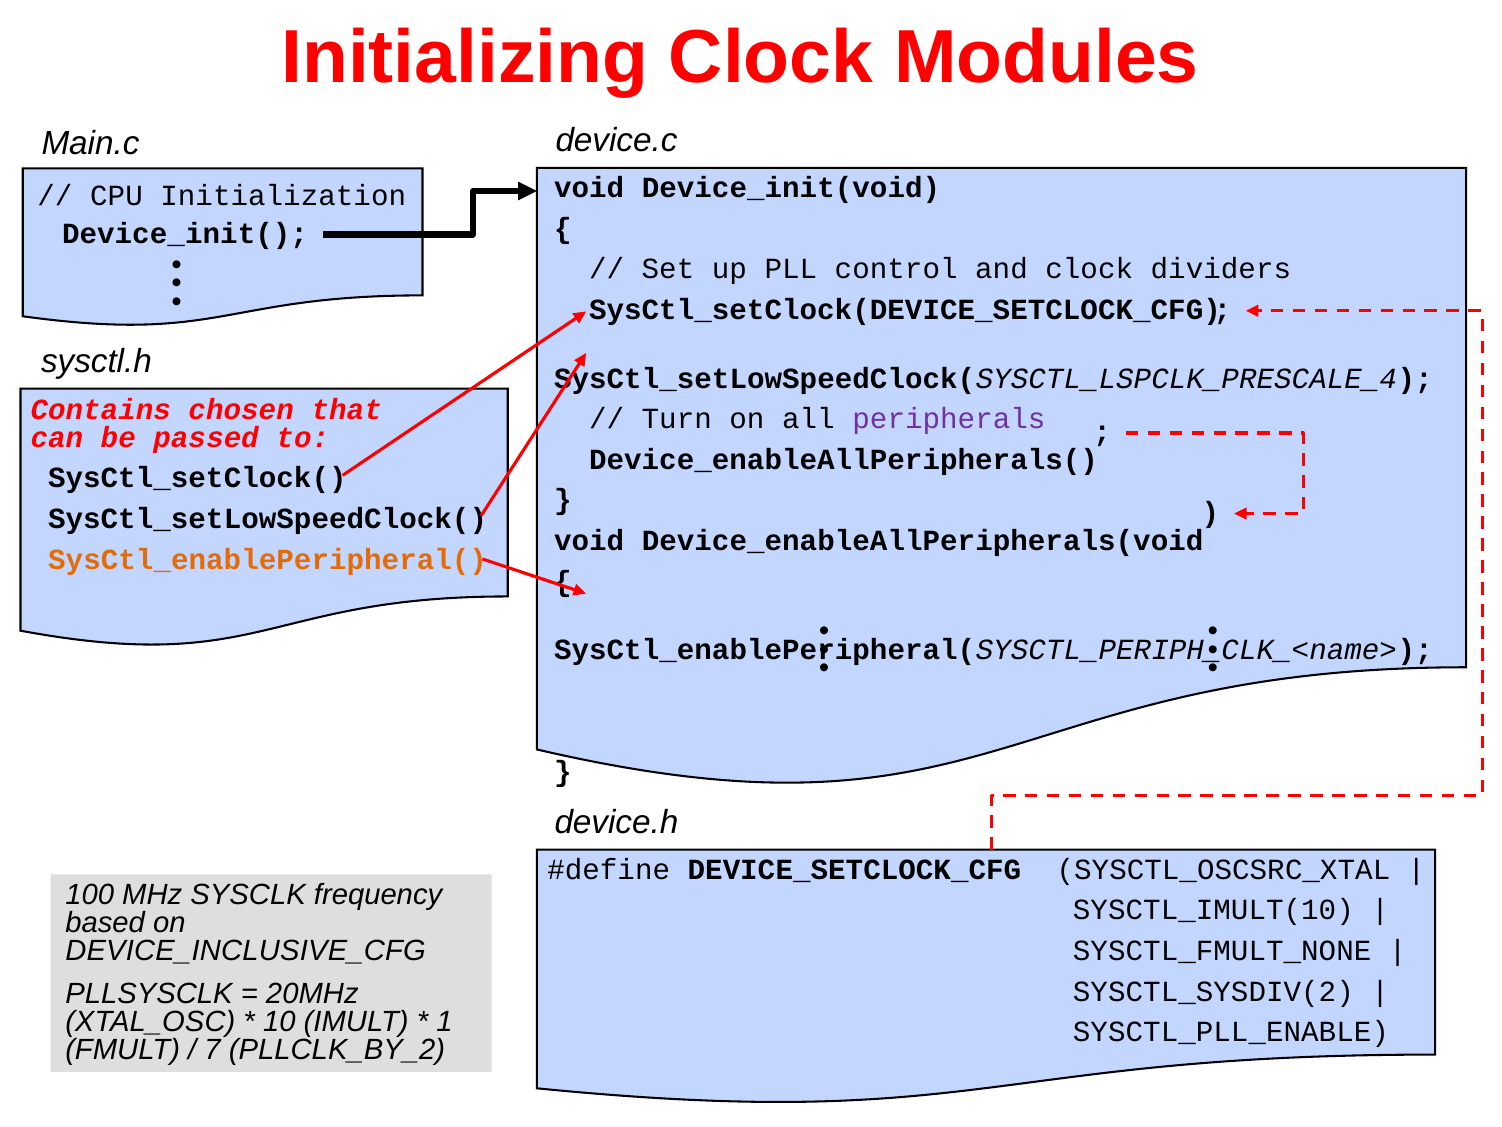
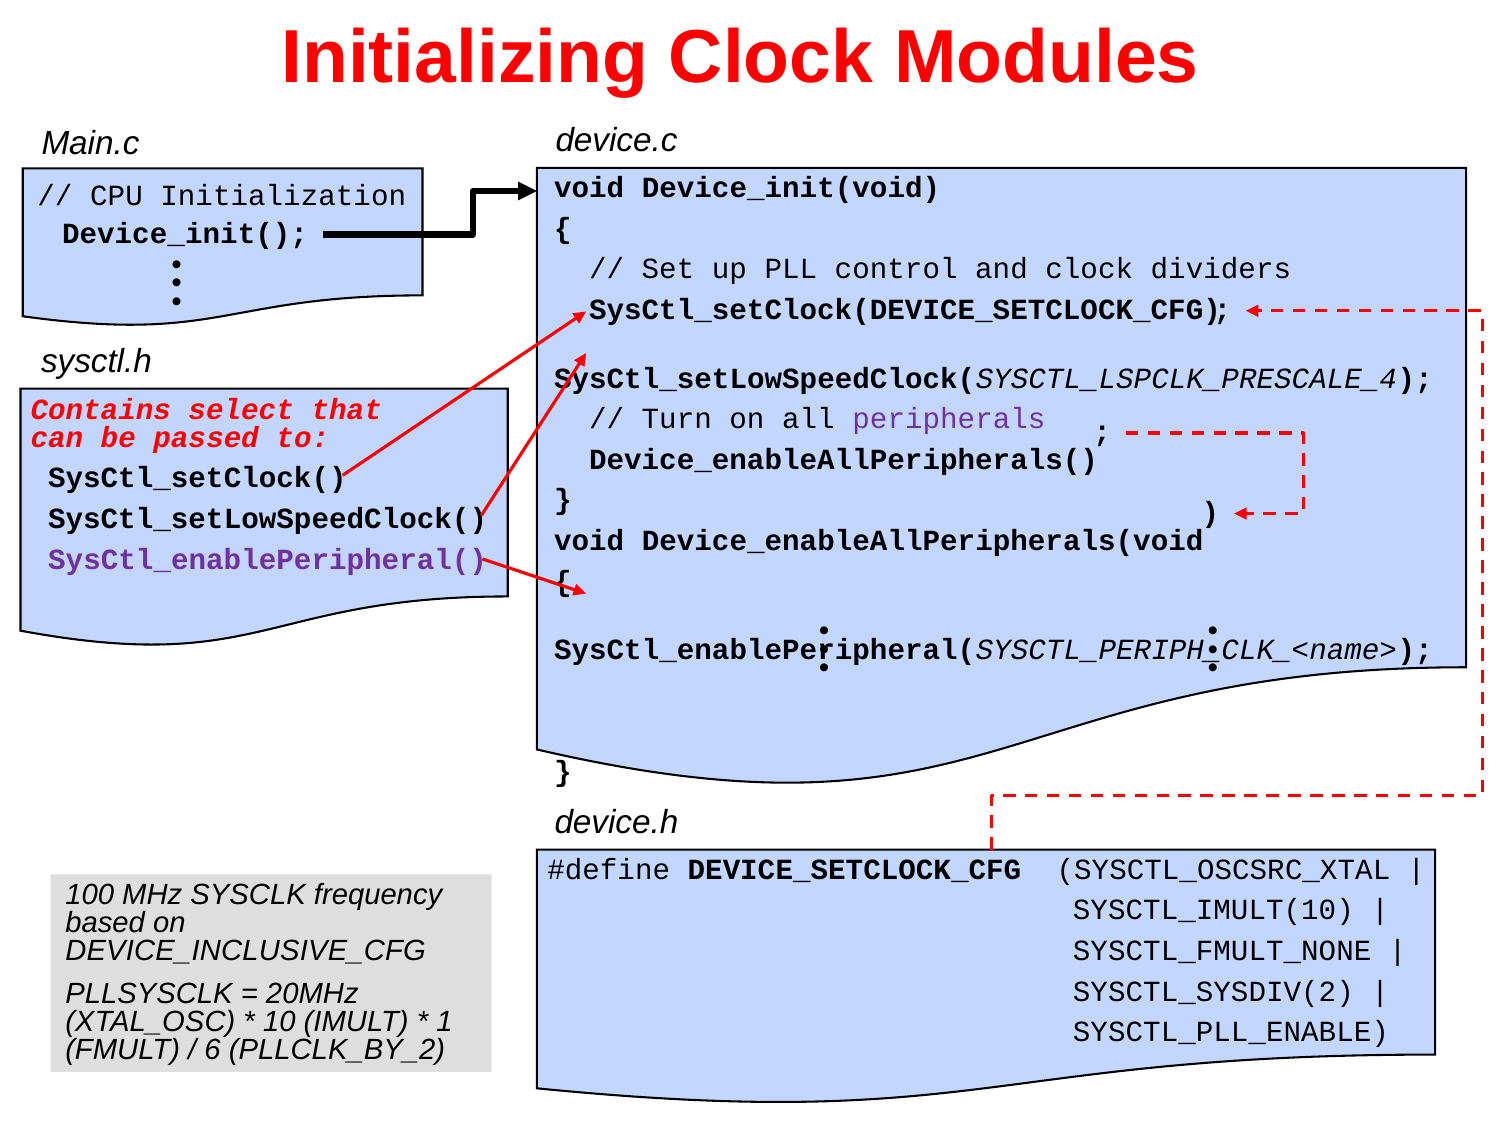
chosen: chosen -> select
SysCtl_enablePeripheral( colour: orange -> purple
7: 7 -> 6
